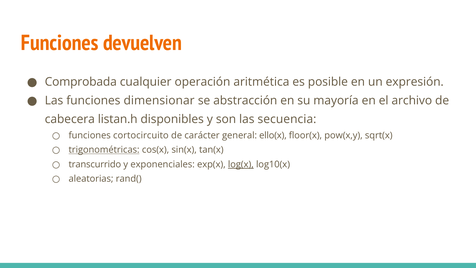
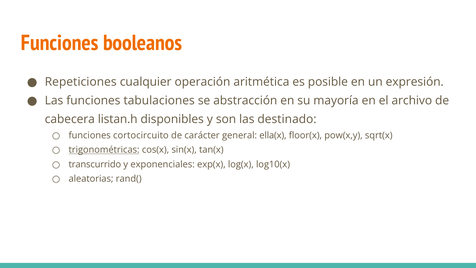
devuelven: devuelven -> booleanos
Comprobada: Comprobada -> Repeticiones
dimensionar: dimensionar -> tabulaciones
secuencia: secuencia -> destinado
ello(x: ello(x -> ella(x
log(x underline: present -> none
